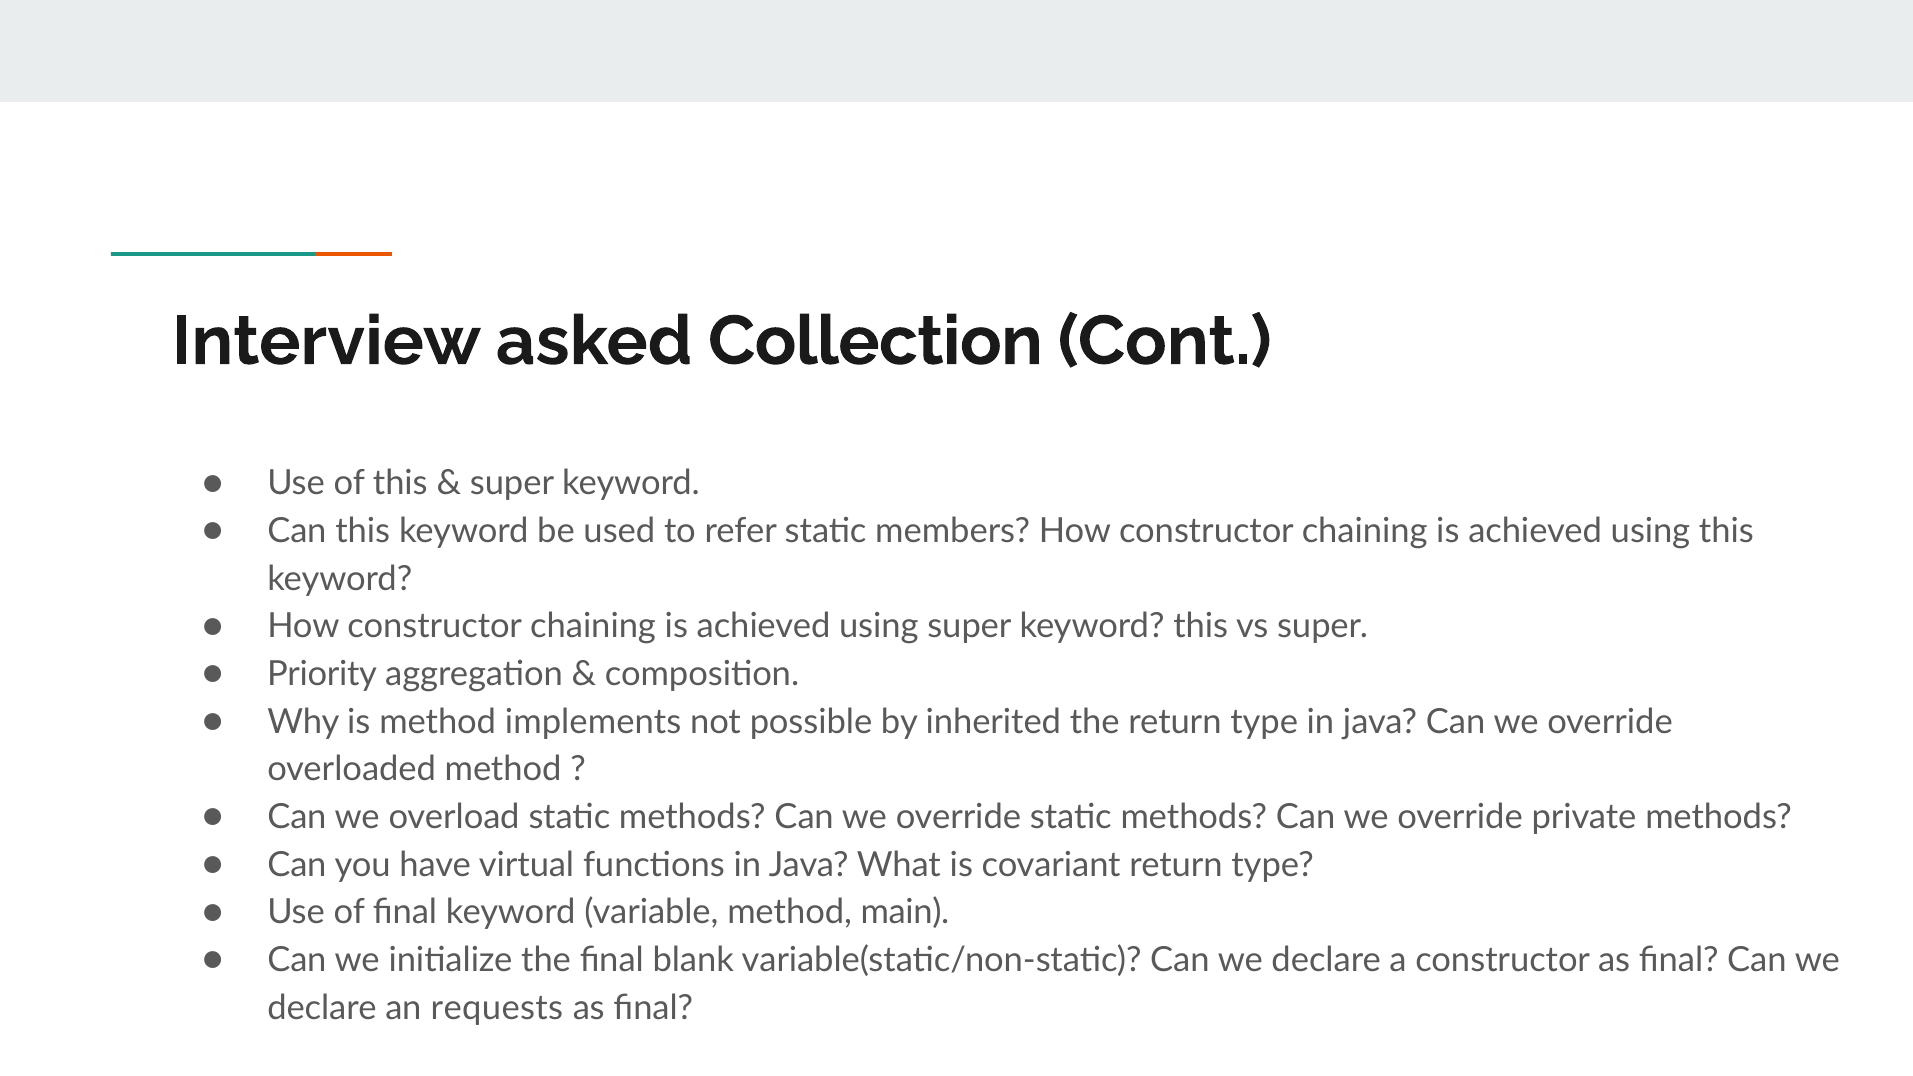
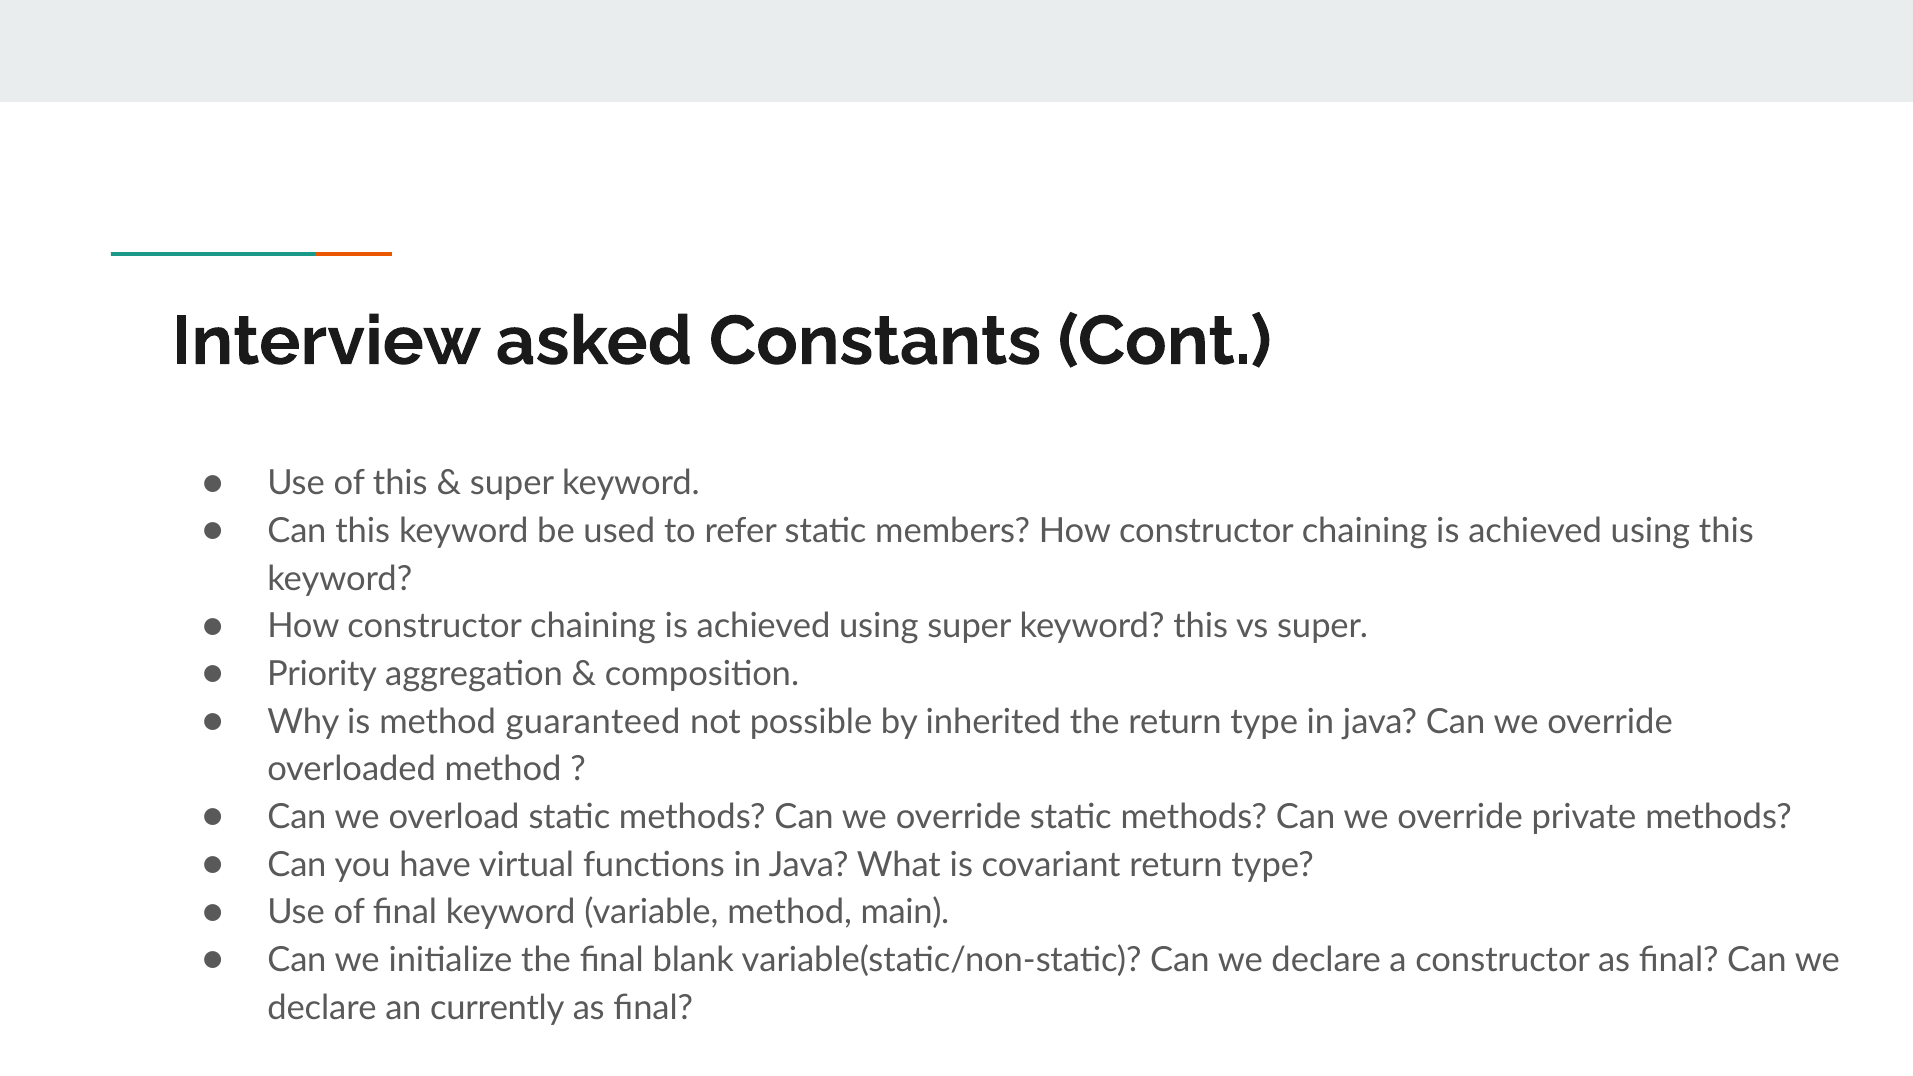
Collection: Collection -> Constants
implements: implements -> guaranteed
requests: requests -> currently
